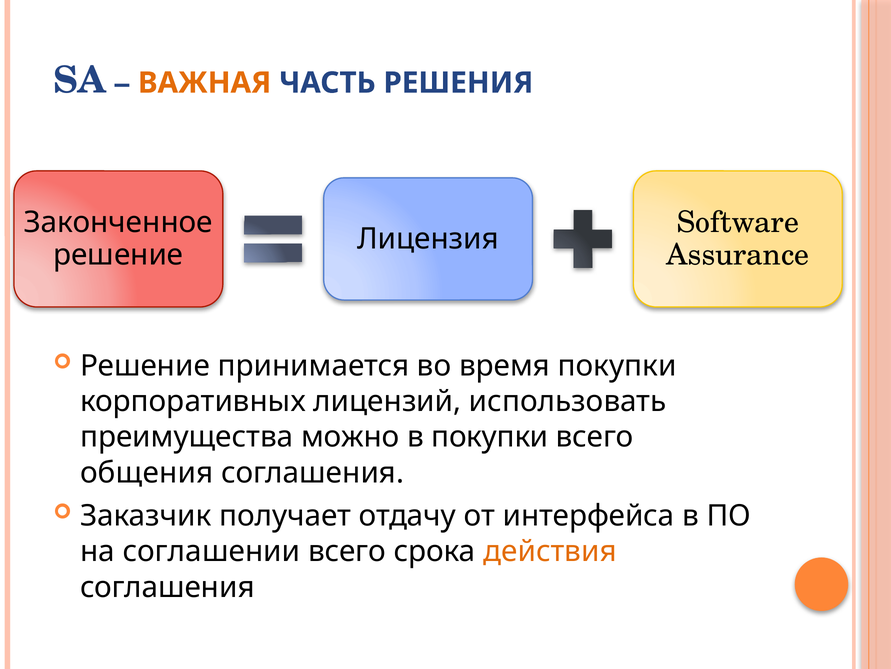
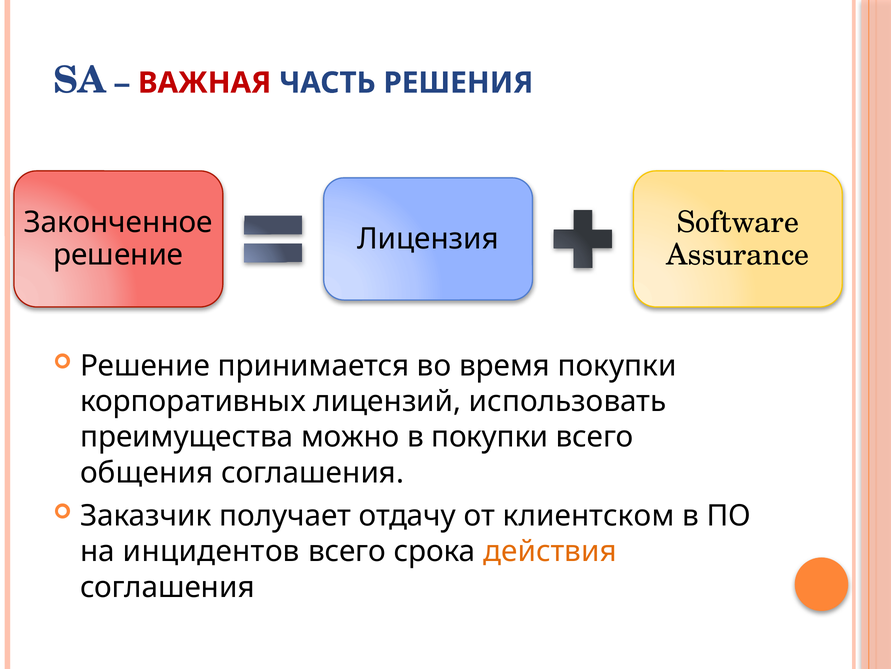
ВАЖНАЯ colour: orange -> red
интерфейса: интерфейса -> клиентском
соглашении: соглашении -> инцидентов
